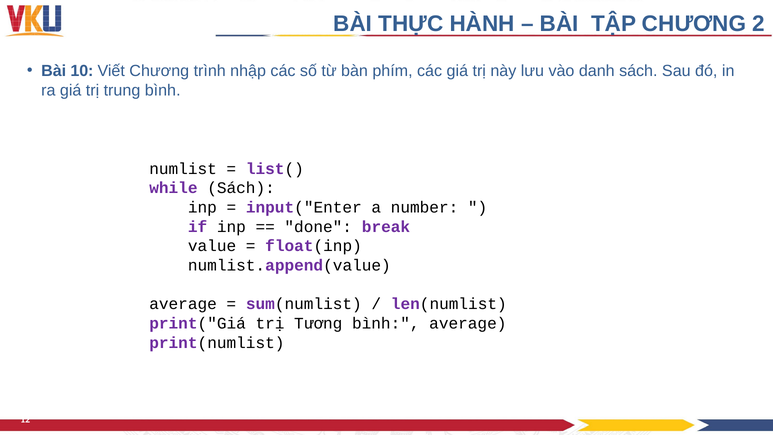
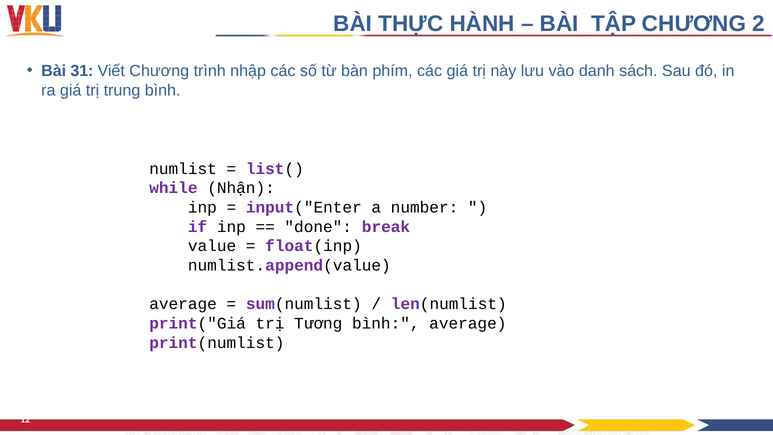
10: 10 -> 31
while Sách: Sách -> Nhận
